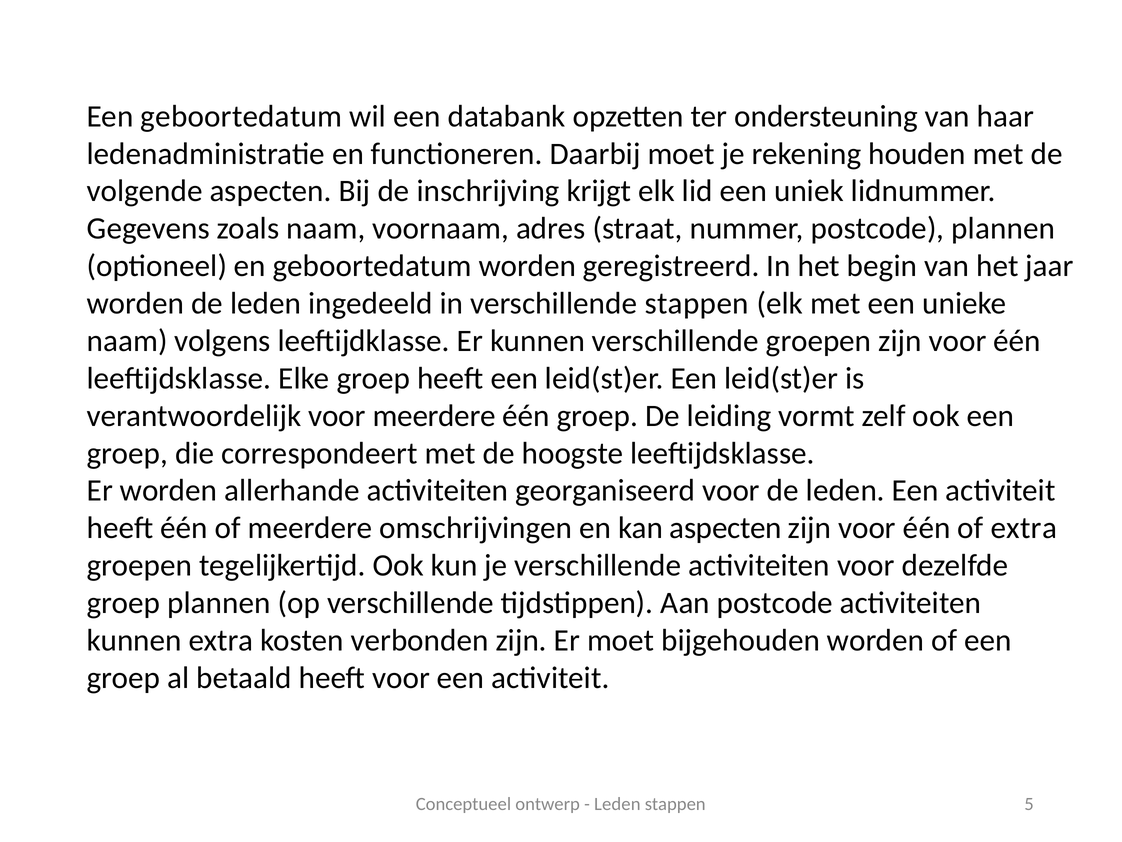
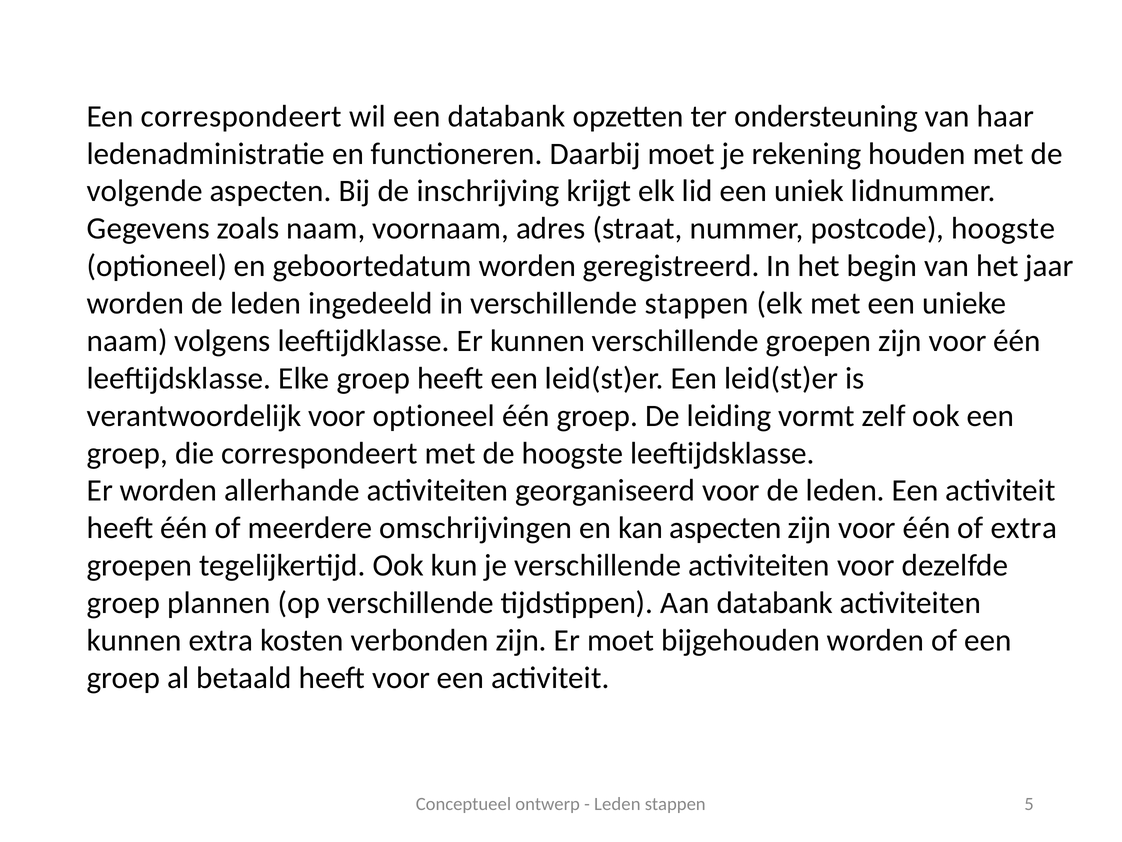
Een geboortedatum: geboortedatum -> correspondeert
postcode plannen: plannen -> hoogste
voor meerdere: meerdere -> optioneel
Aan postcode: postcode -> databank
